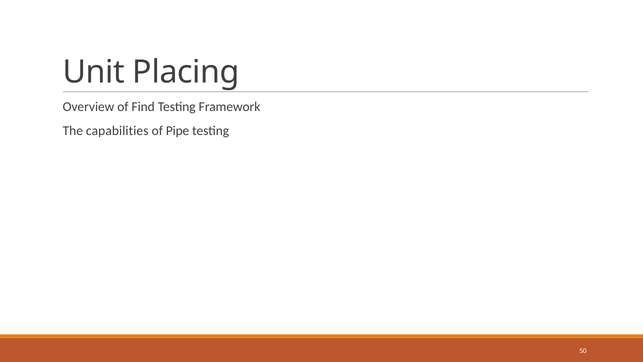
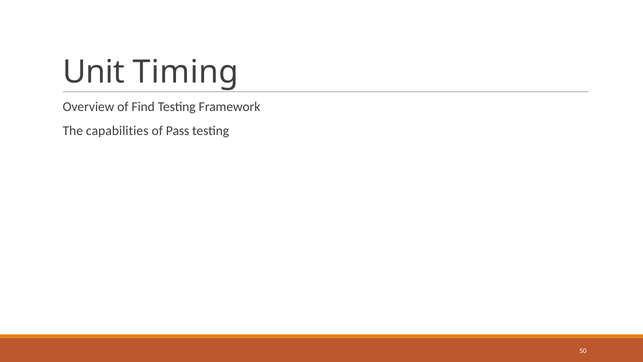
Placing: Placing -> Timing
Pipe: Pipe -> Pass
